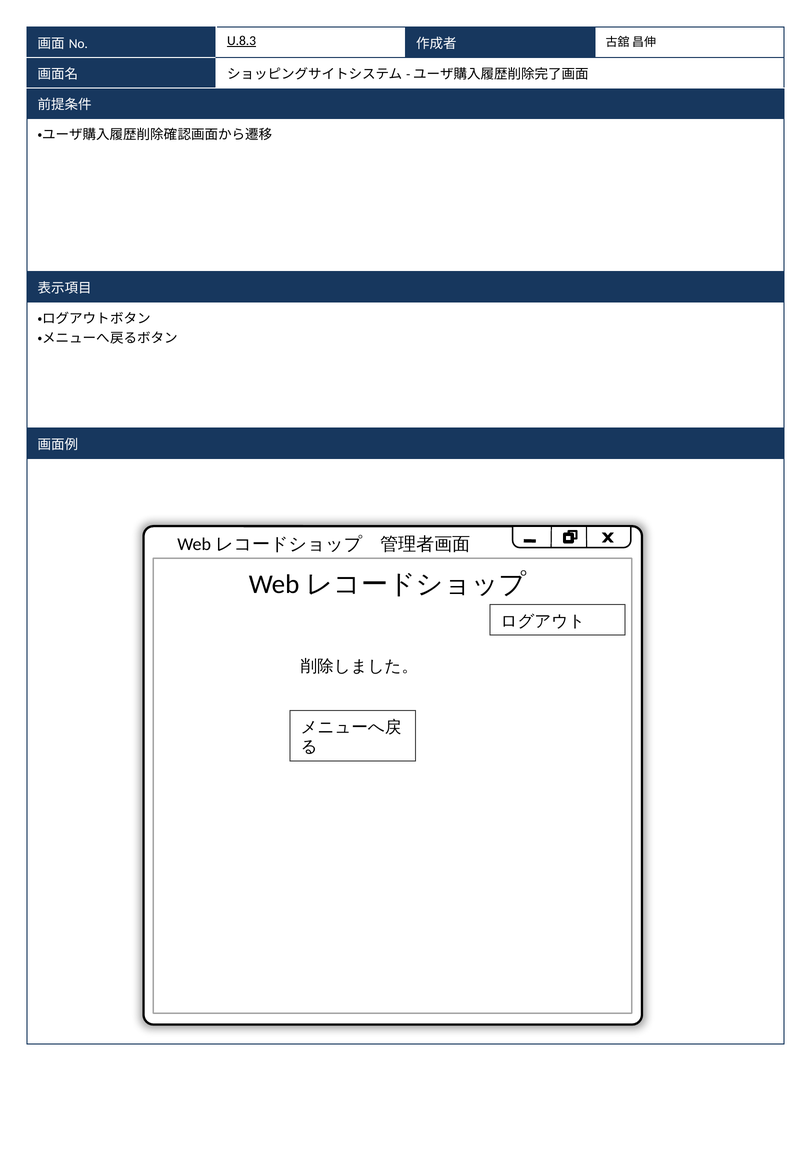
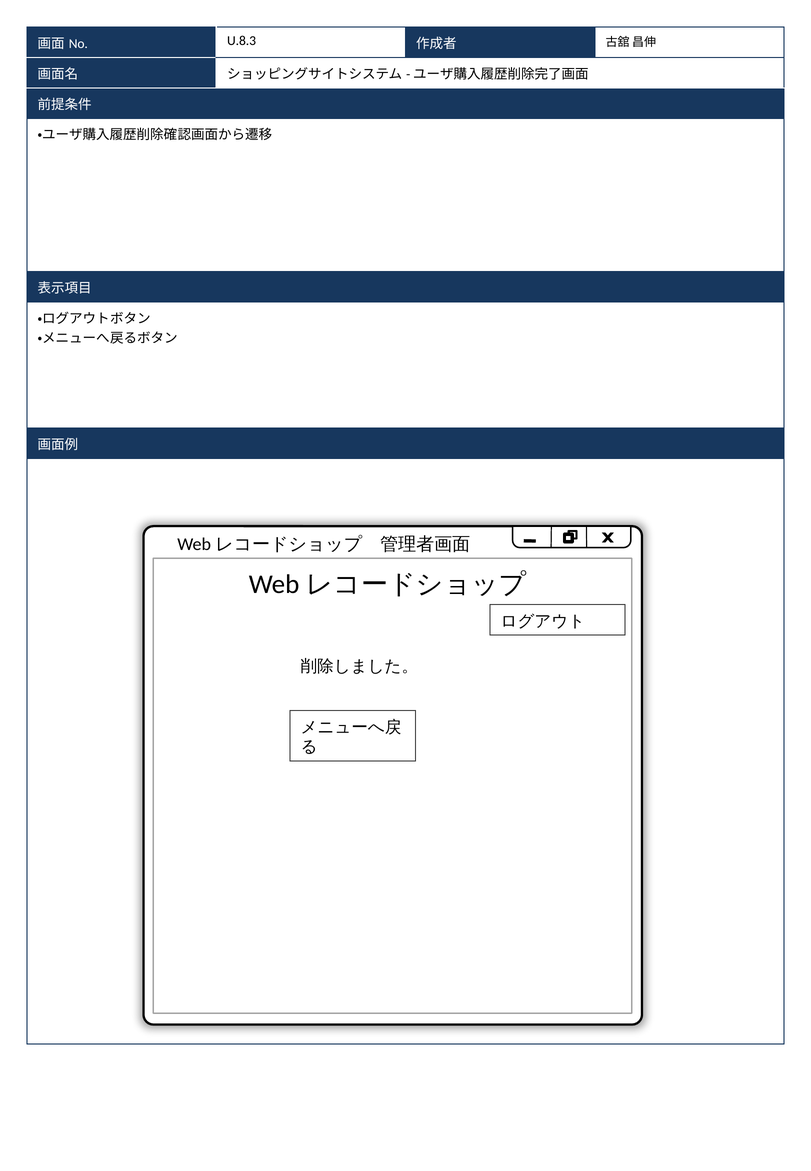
U.8.3 underline: present -> none
